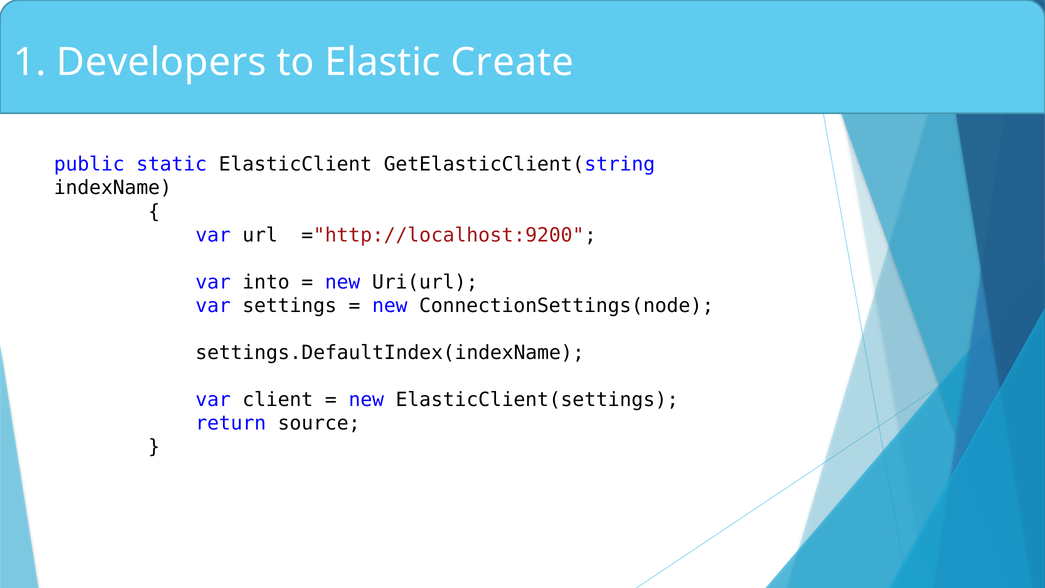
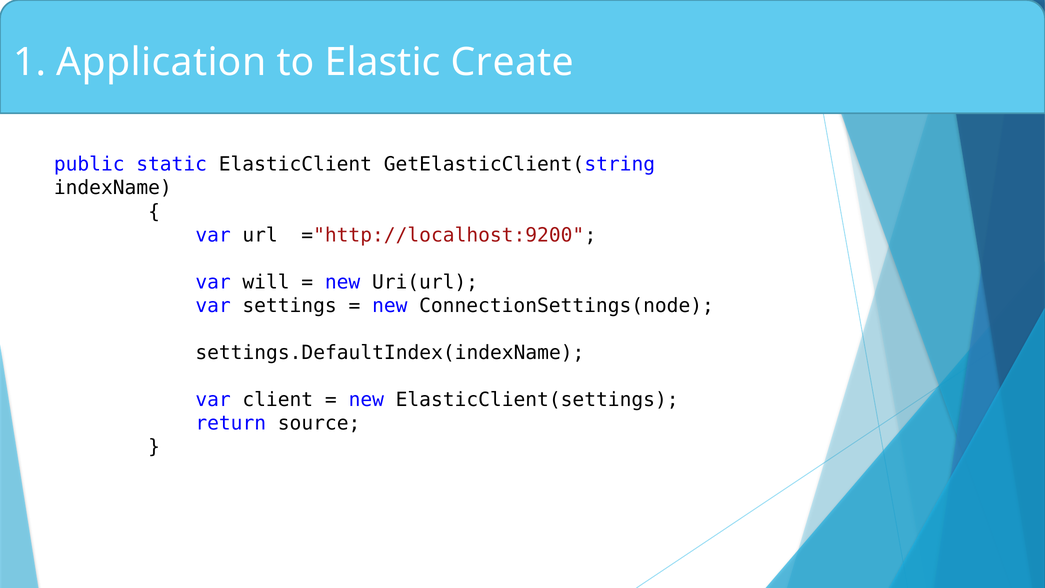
Developers: Developers -> Application
into: into -> will
